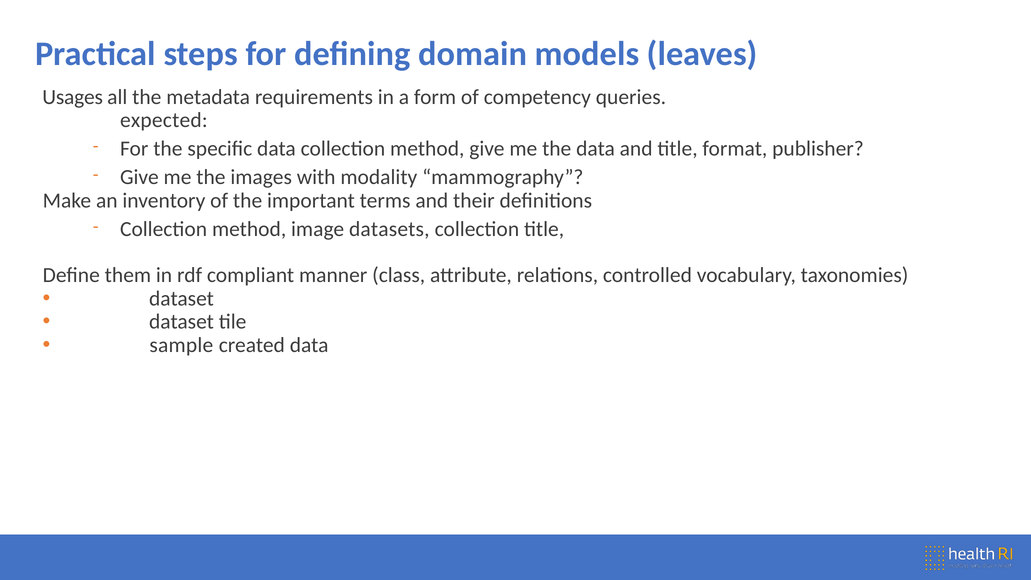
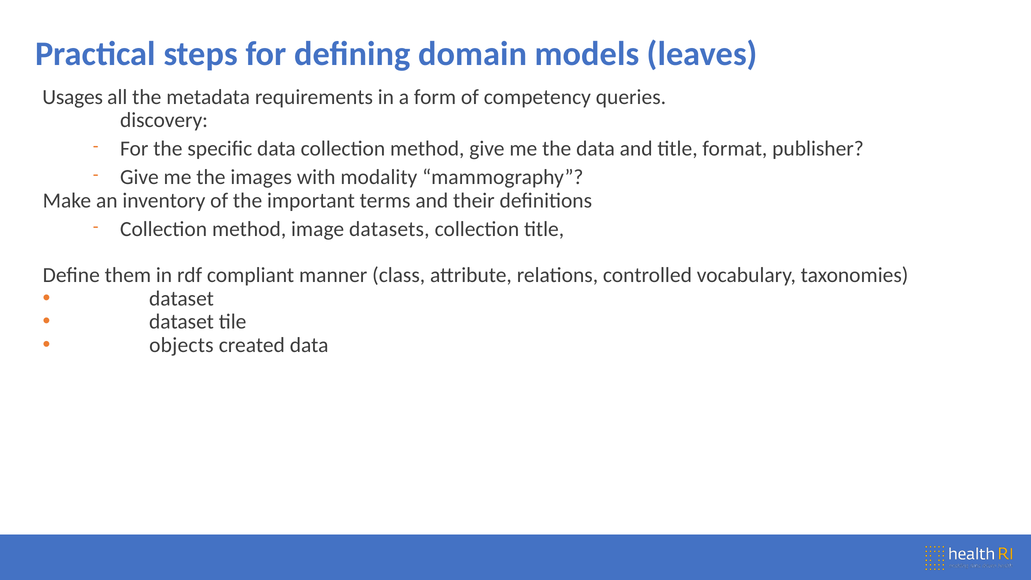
expected: expected -> discovery
sample: sample -> objects
